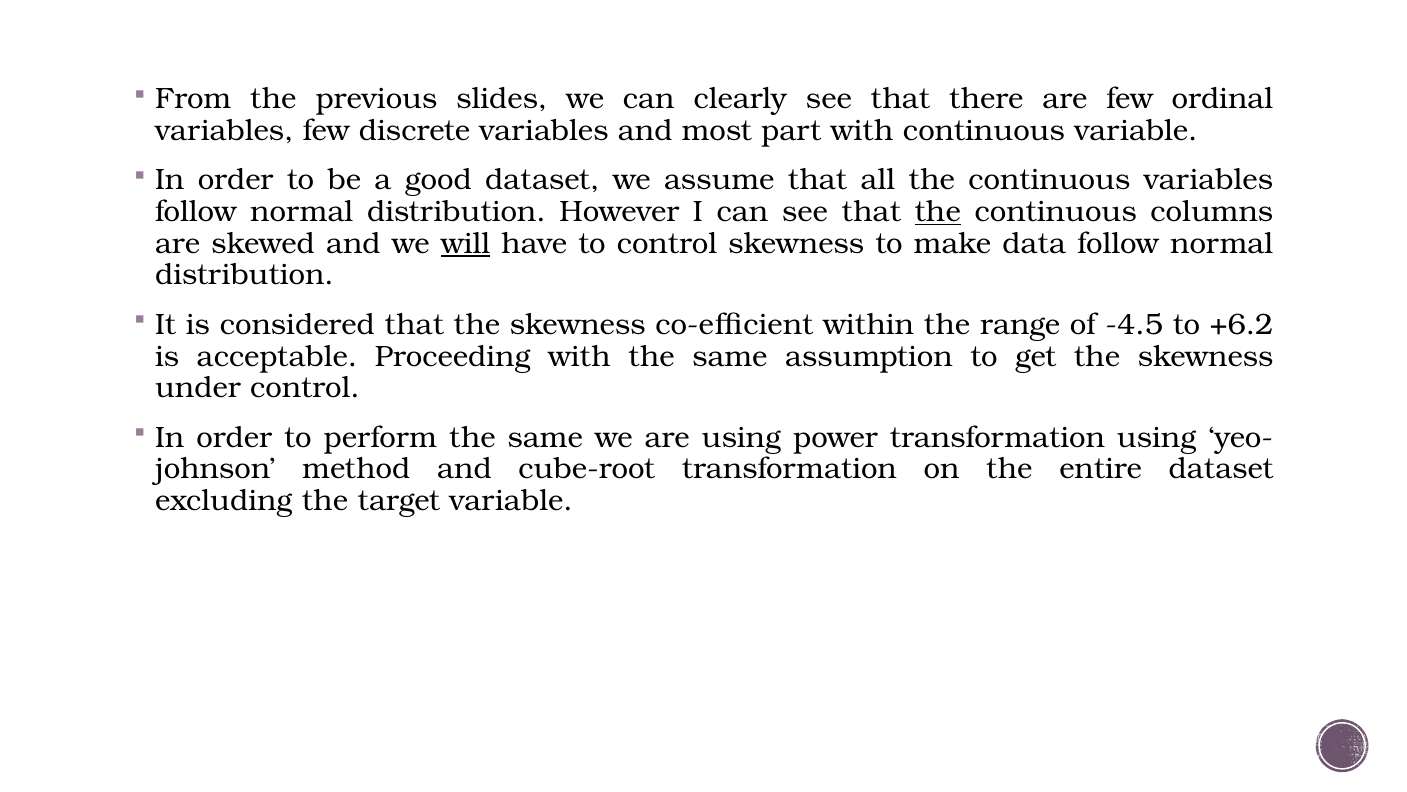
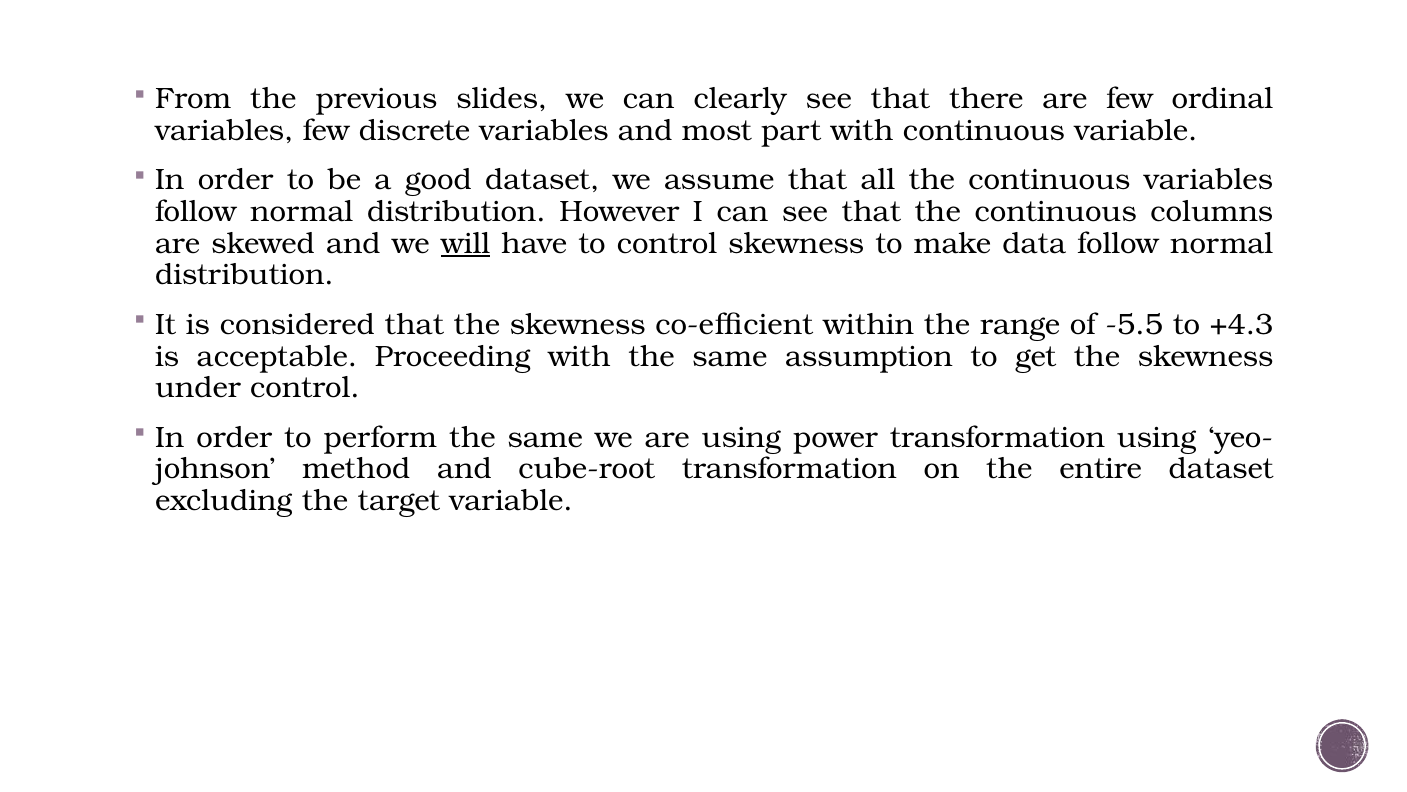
the at (938, 212) underline: present -> none
-4.5: -4.5 -> -5.5
+6.2: +6.2 -> +4.3
